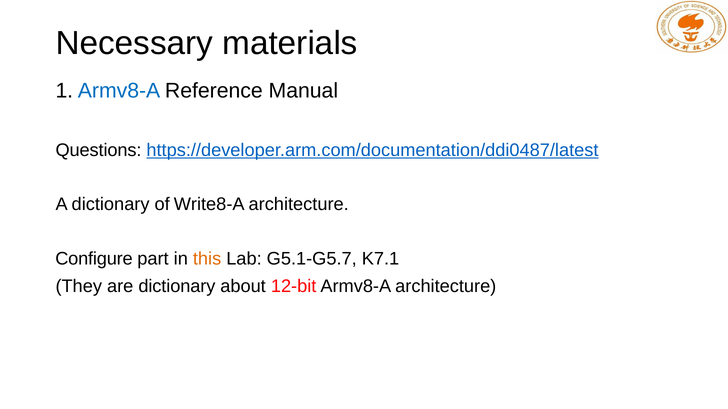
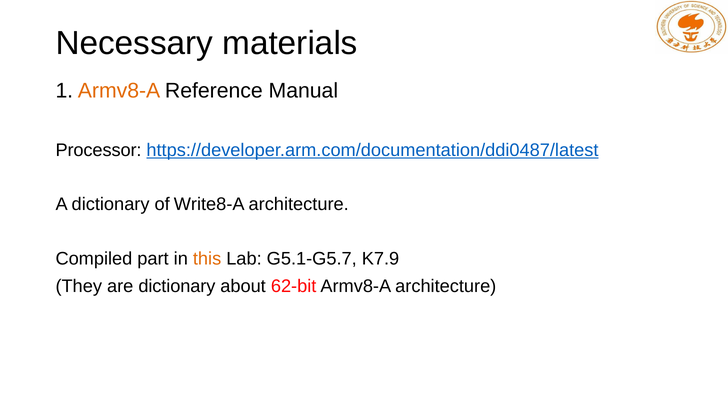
Armv8-A at (119, 91) colour: blue -> orange
Questions: Questions -> Processor
Configure: Configure -> Compiled
K7.1: K7.1 -> K7.9
12-bit: 12-bit -> 62-bit
